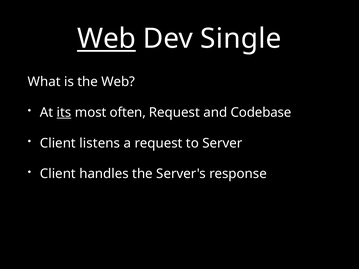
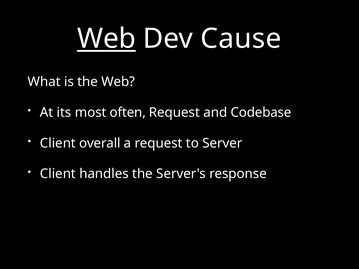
Single: Single -> Cause
its underline: present -> none
listens: listens -> overall
